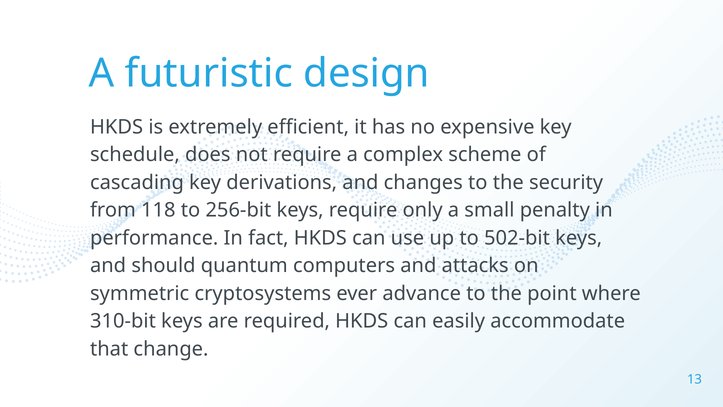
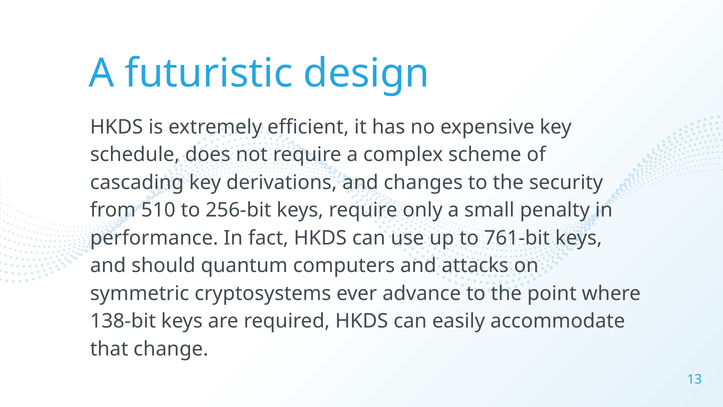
118: 118 -> 510
502-bit: 502-bit -> 761-bit
310-bit: 310-bit -> 138-bit
